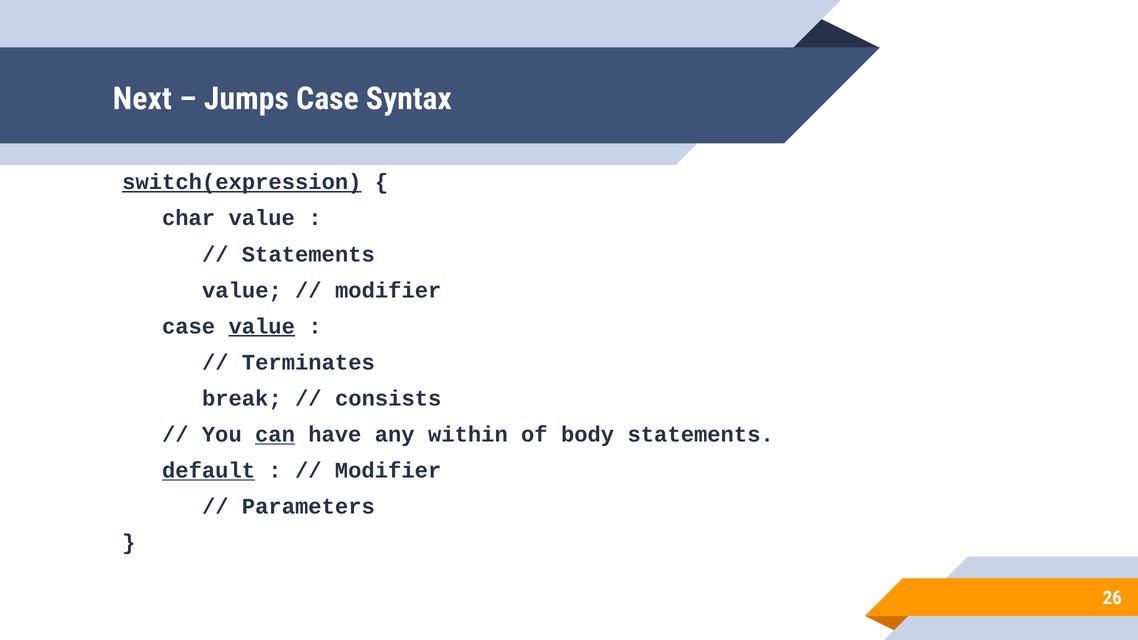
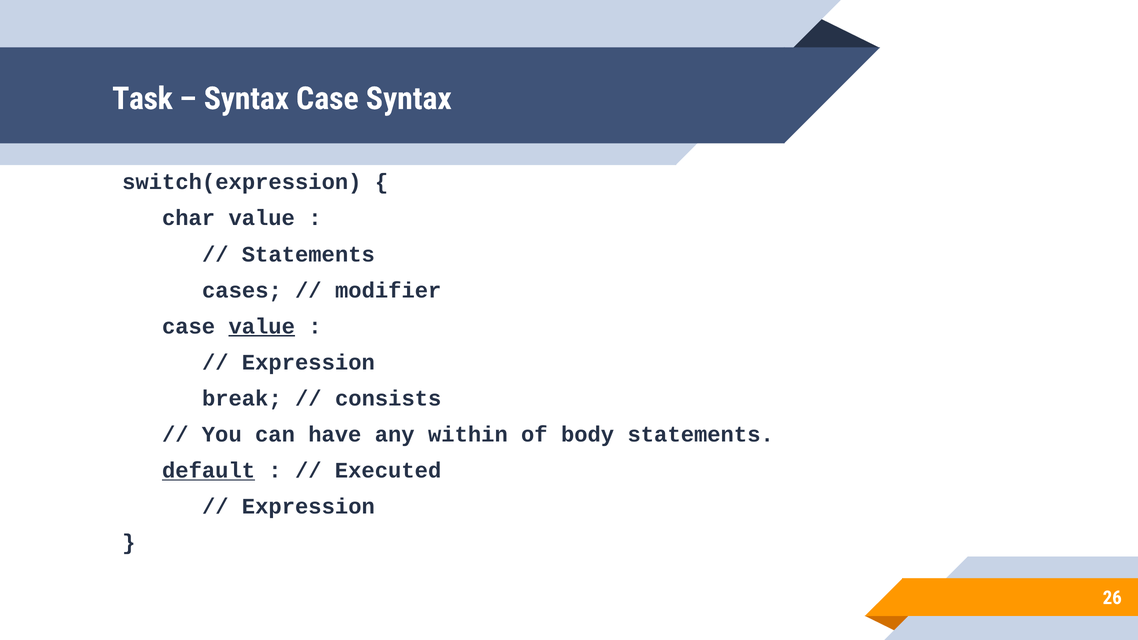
Next: Next -> Task
Jumps at (246, 99): Jumps -> Syntax
switch(expression underline: present -> none
value at (242, 290): value -> cases
Terminates at (308, 362): Terminates -> Expression
can underline: present -> none
Modifier at (388, 471): Modifier -> Executed
Parameters at (308, 507): Parameters -> Expression
